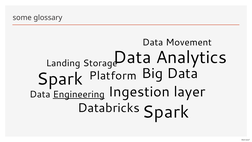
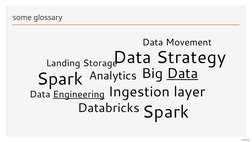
Analytics: Analytics -> Strategy
Data at (183, 73) underline: none -> present
Platform: Platform -> Analytics
